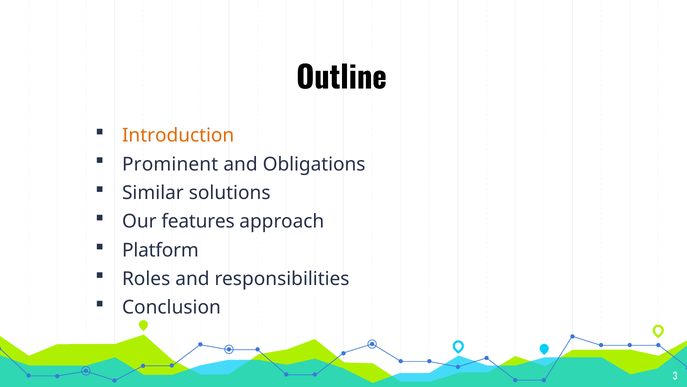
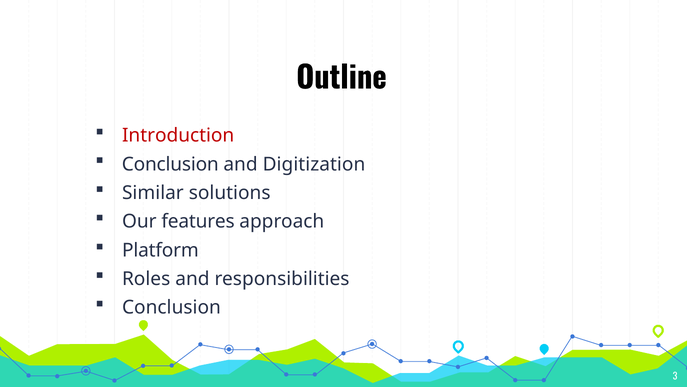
Introduction colour: orange -> red
Prominent at (170, 164): Prominent -> Conclusion
Obligations: Obligations -> Digitization
